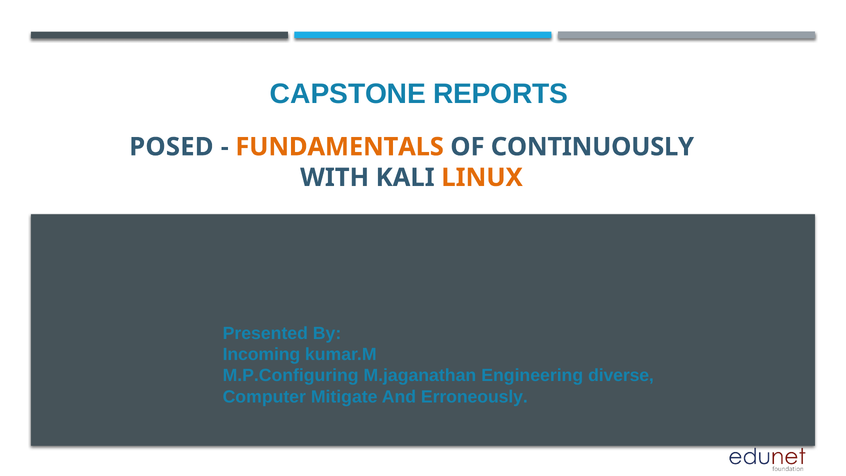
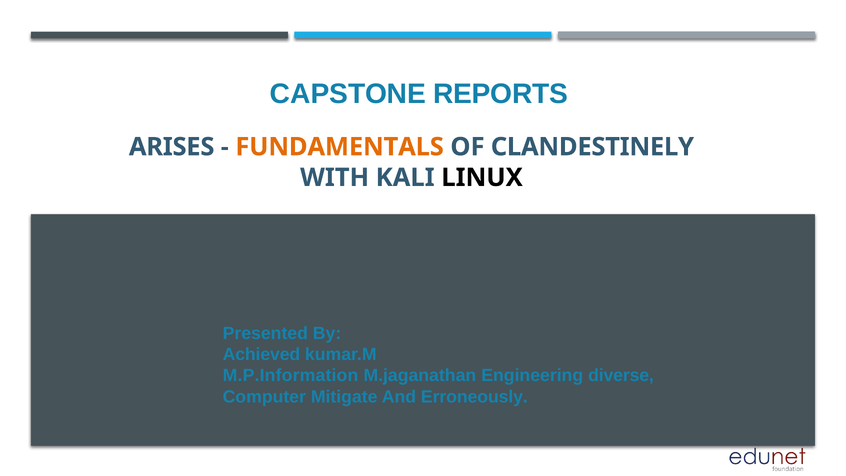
POSED: POSED -> ARISES
CONTINUOUSLY: CONTINUOUSLY -> CLANDESTINELY
LINUX colour: orange -> black
Incoming: Incoming -> Achieved
M.P.Configuring: M.P.Configuring -> M.P.Information
